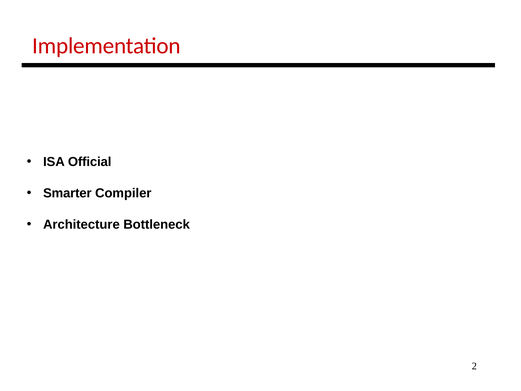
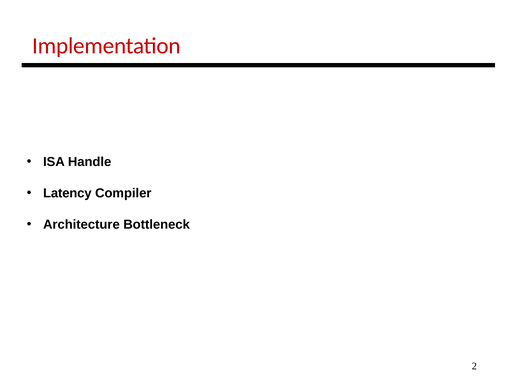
Official: Official -> Handle
Smarter: Smarter -> Latency
